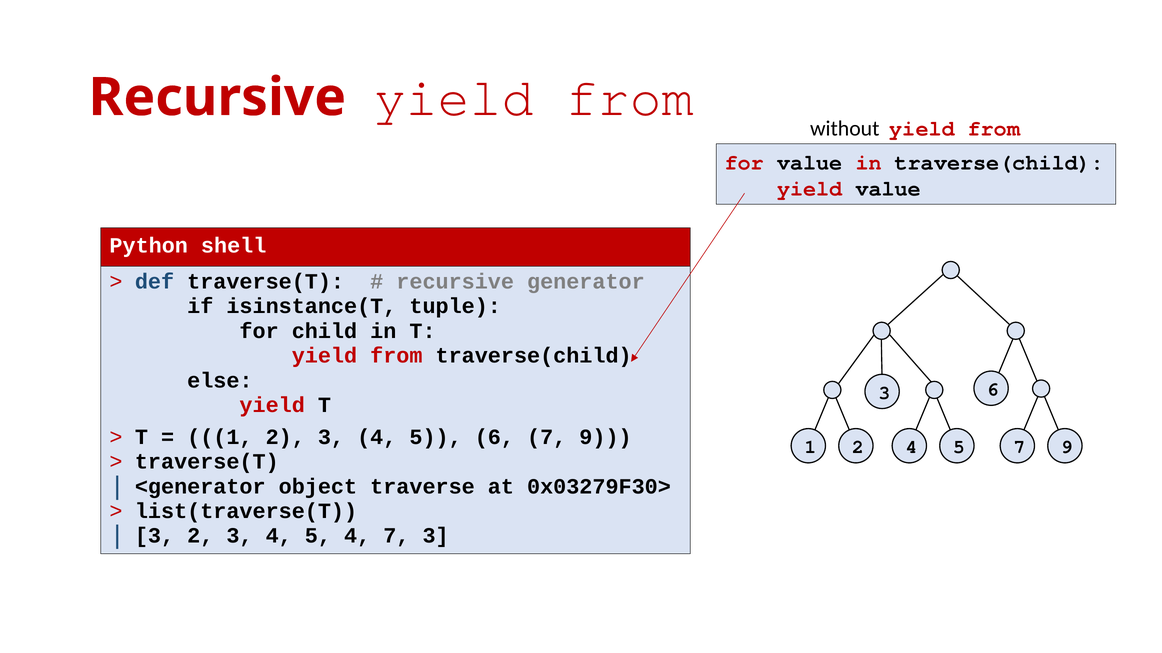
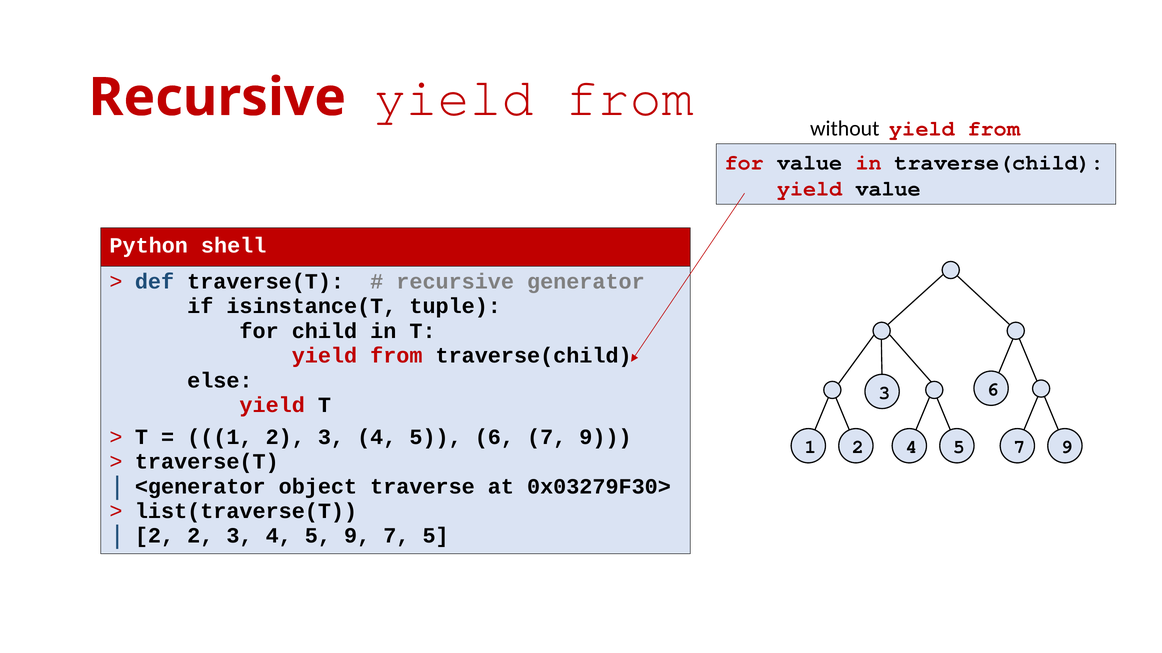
3 at (155, 536): 3 -> 2
5 4: 4 -> 9
7 3: 3 -> 5
